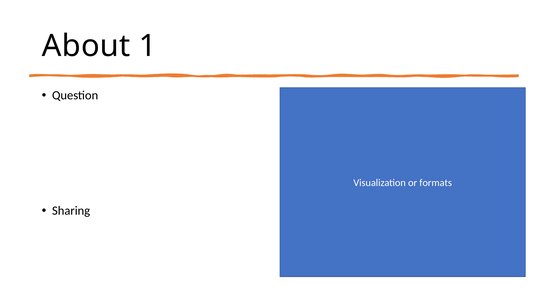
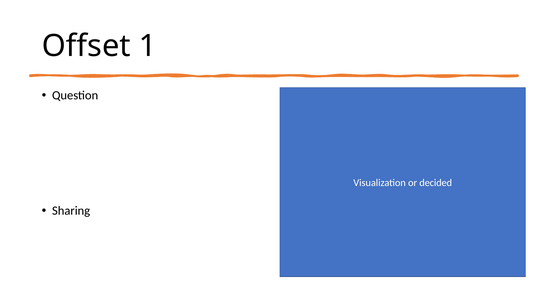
About: About -> Offset
formats: formats -> decided
